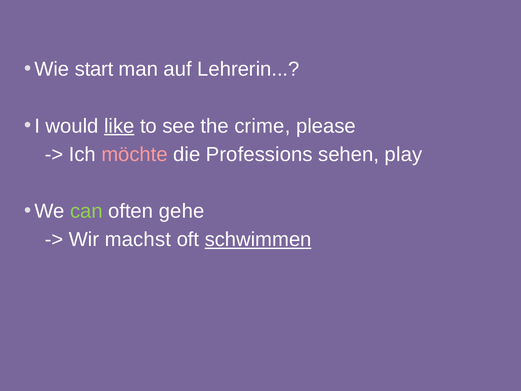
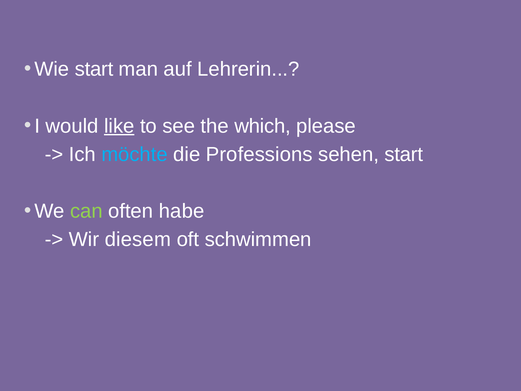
crime: crime -> which
möchte colour: pink -> light blue
sehen play: play -> start
gehe: gehe -> habe
machst: machst -> diesem
schwimmen underline: present -> none
